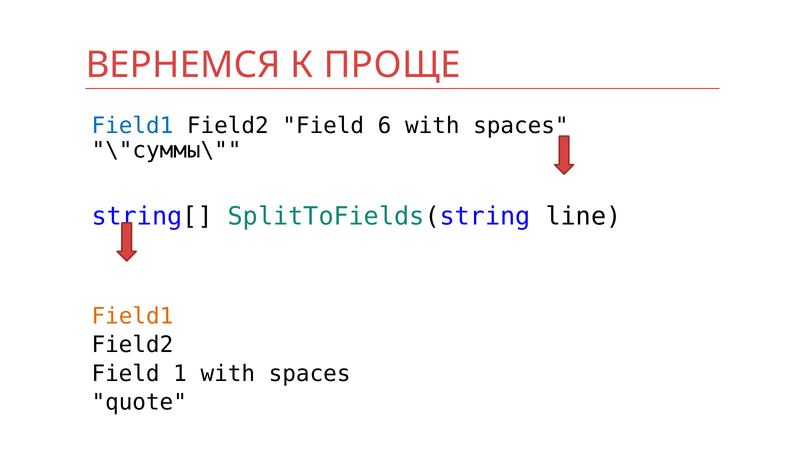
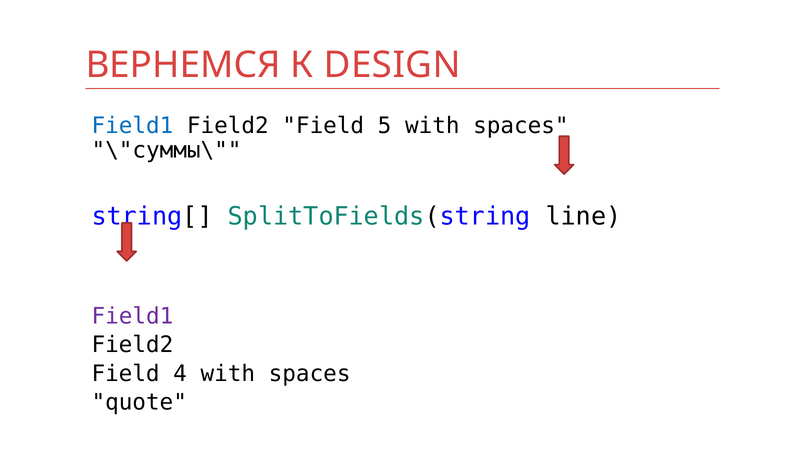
ПРОЩЕ: ПРОЩЕ -> DESIGN
6: 6 -> 5
Field1 at (132, 316) colour: orange -> purple
1: 1 -> 4
